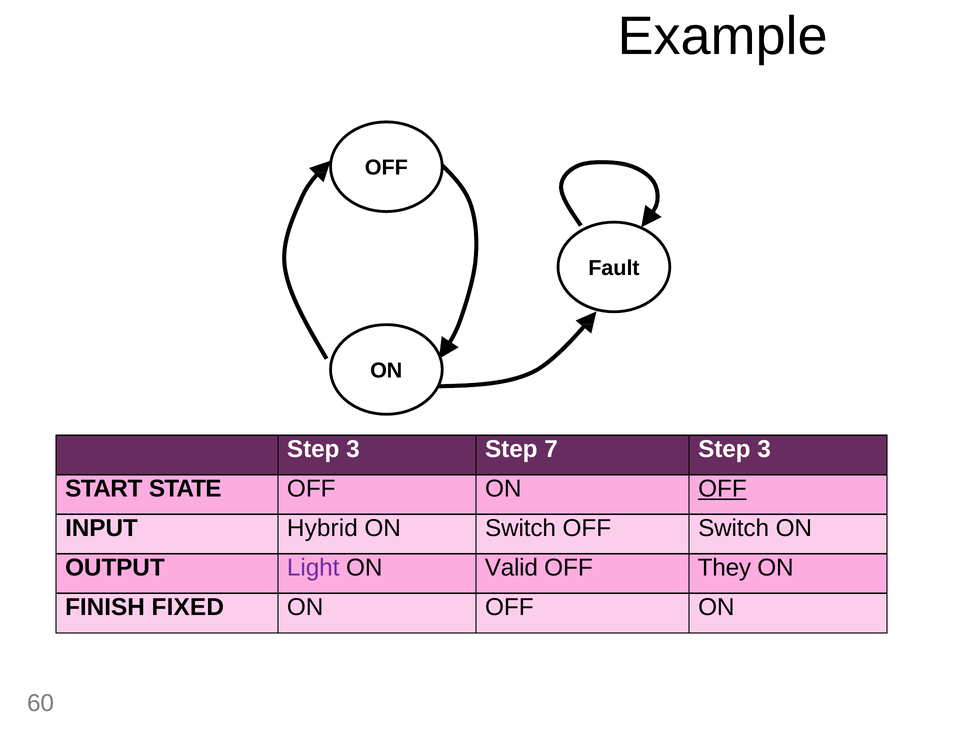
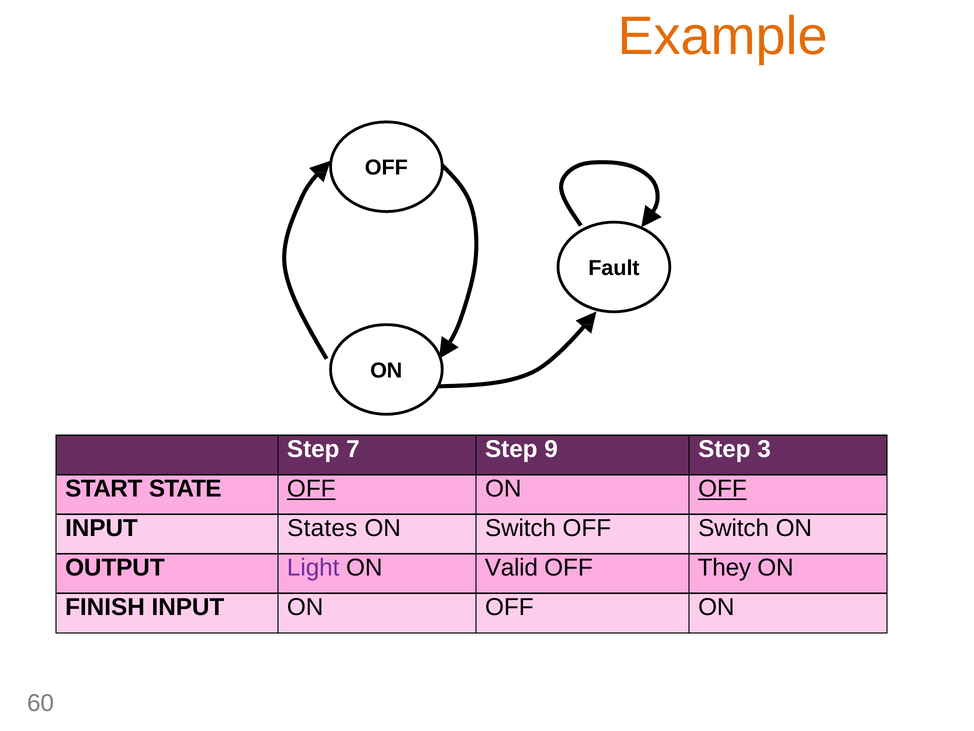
Example colour: black -> orange
3 at (353, 449): 3 -> 7
7: 7 -> 9
OFF at (311, 488) underline: none -> present
Hybrid: Hybrid -> States
FINISH FIXED: FIXED -> INPUT
